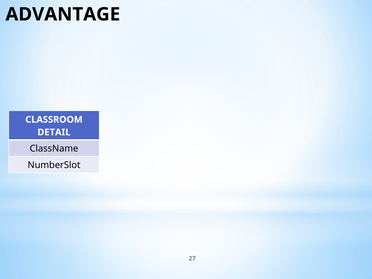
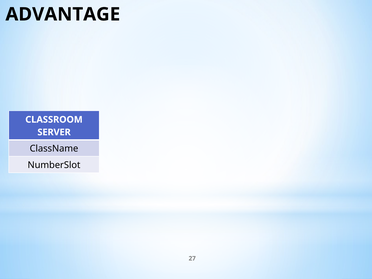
DETAIL: DETAIL -> SERVER
